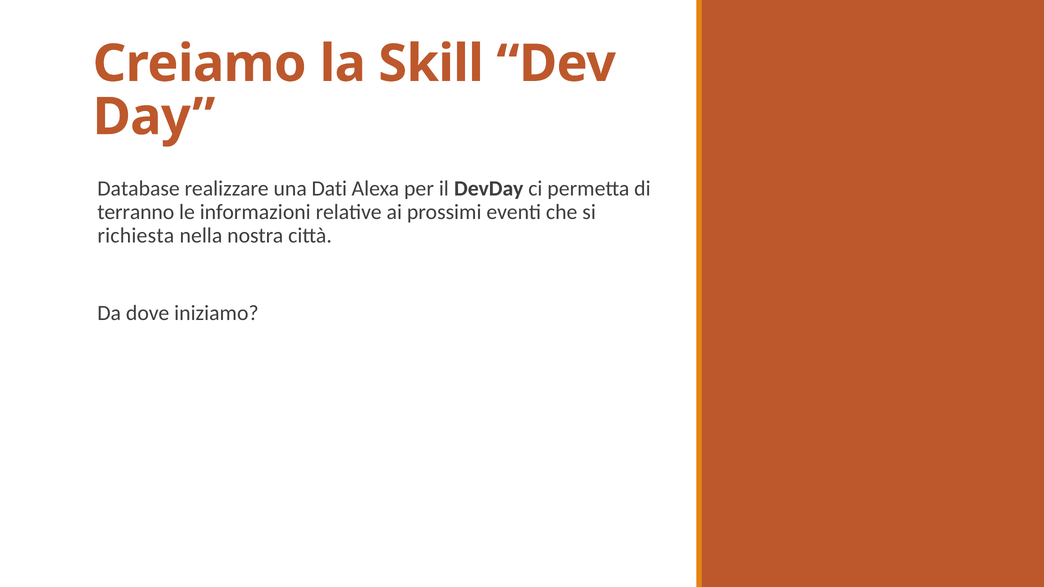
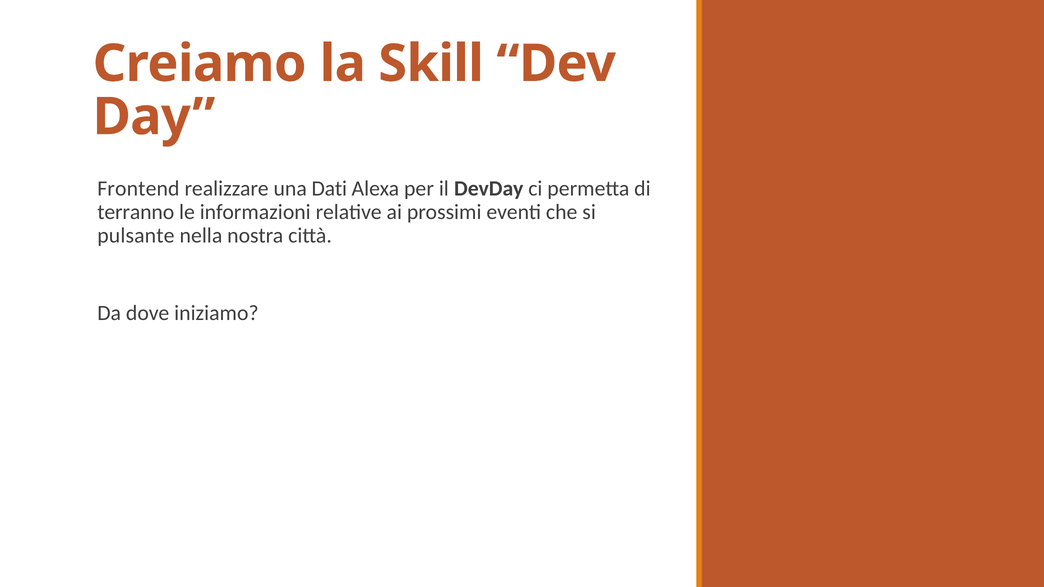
Database: Database -> Frontend
richiesta: richiesta -> pulsante
